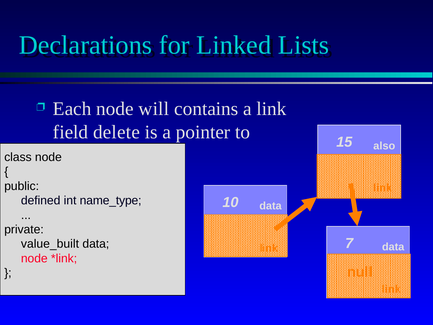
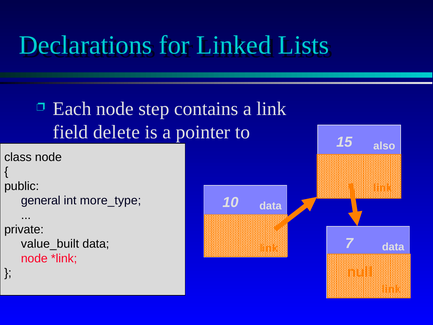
will: will -> step
defined: defined -> general
name_type: name_type -> more_type
